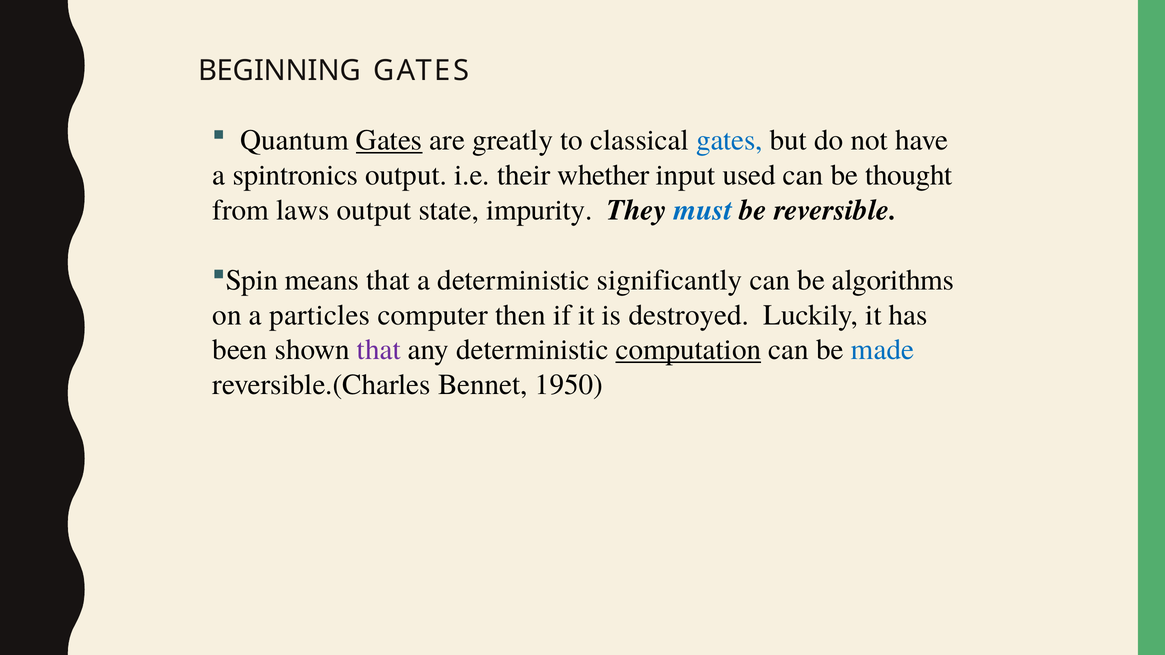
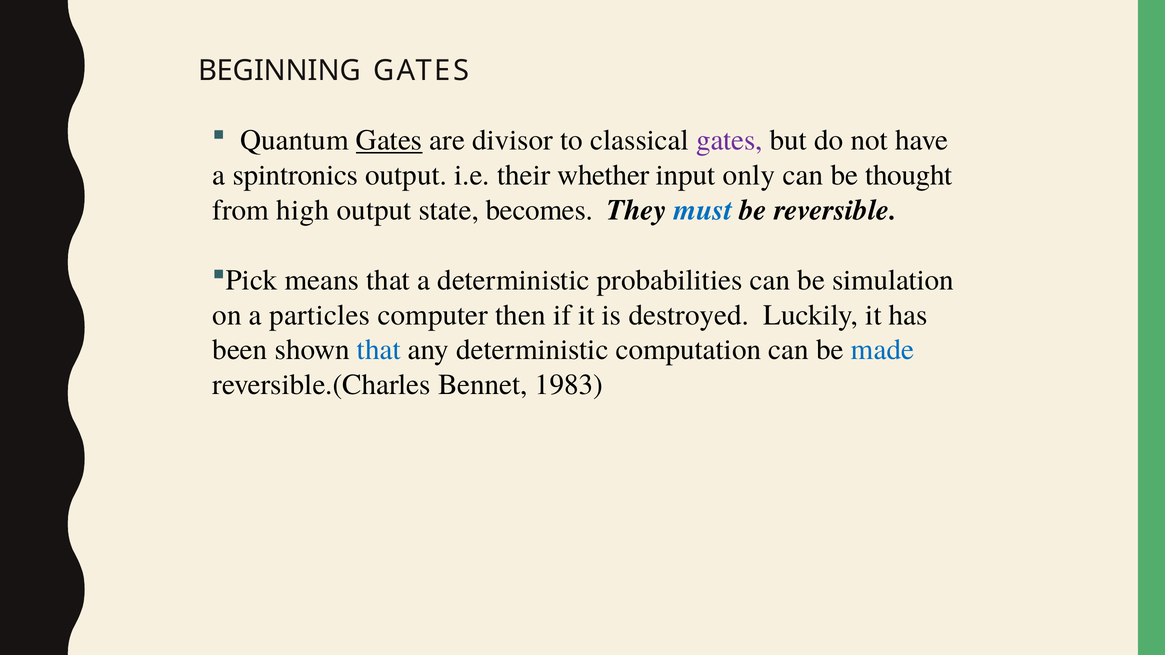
greatly: greatly -> divisor
gates at (729, 140) colour: blue -> purple
used: used -> only
laws: laws -> high
impurity: impurity -> becomes
Spin: Spin -> Pick
significantly: significantly -> probabilities
algorithms: algorithms -> simulation
that at (379, 350) colour: purple -> blue
computation underline: present -> none
1950: 1950 -> 1983
